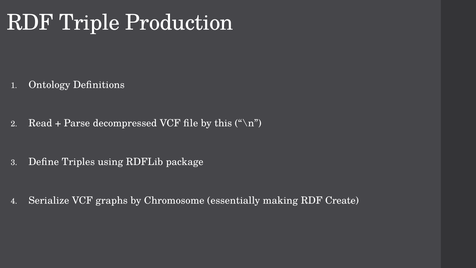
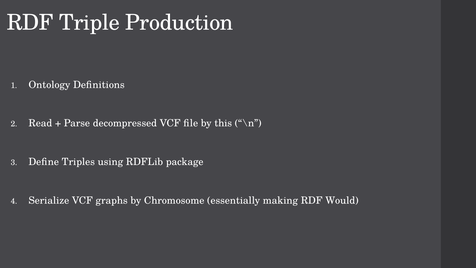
Create: Create -> Would
